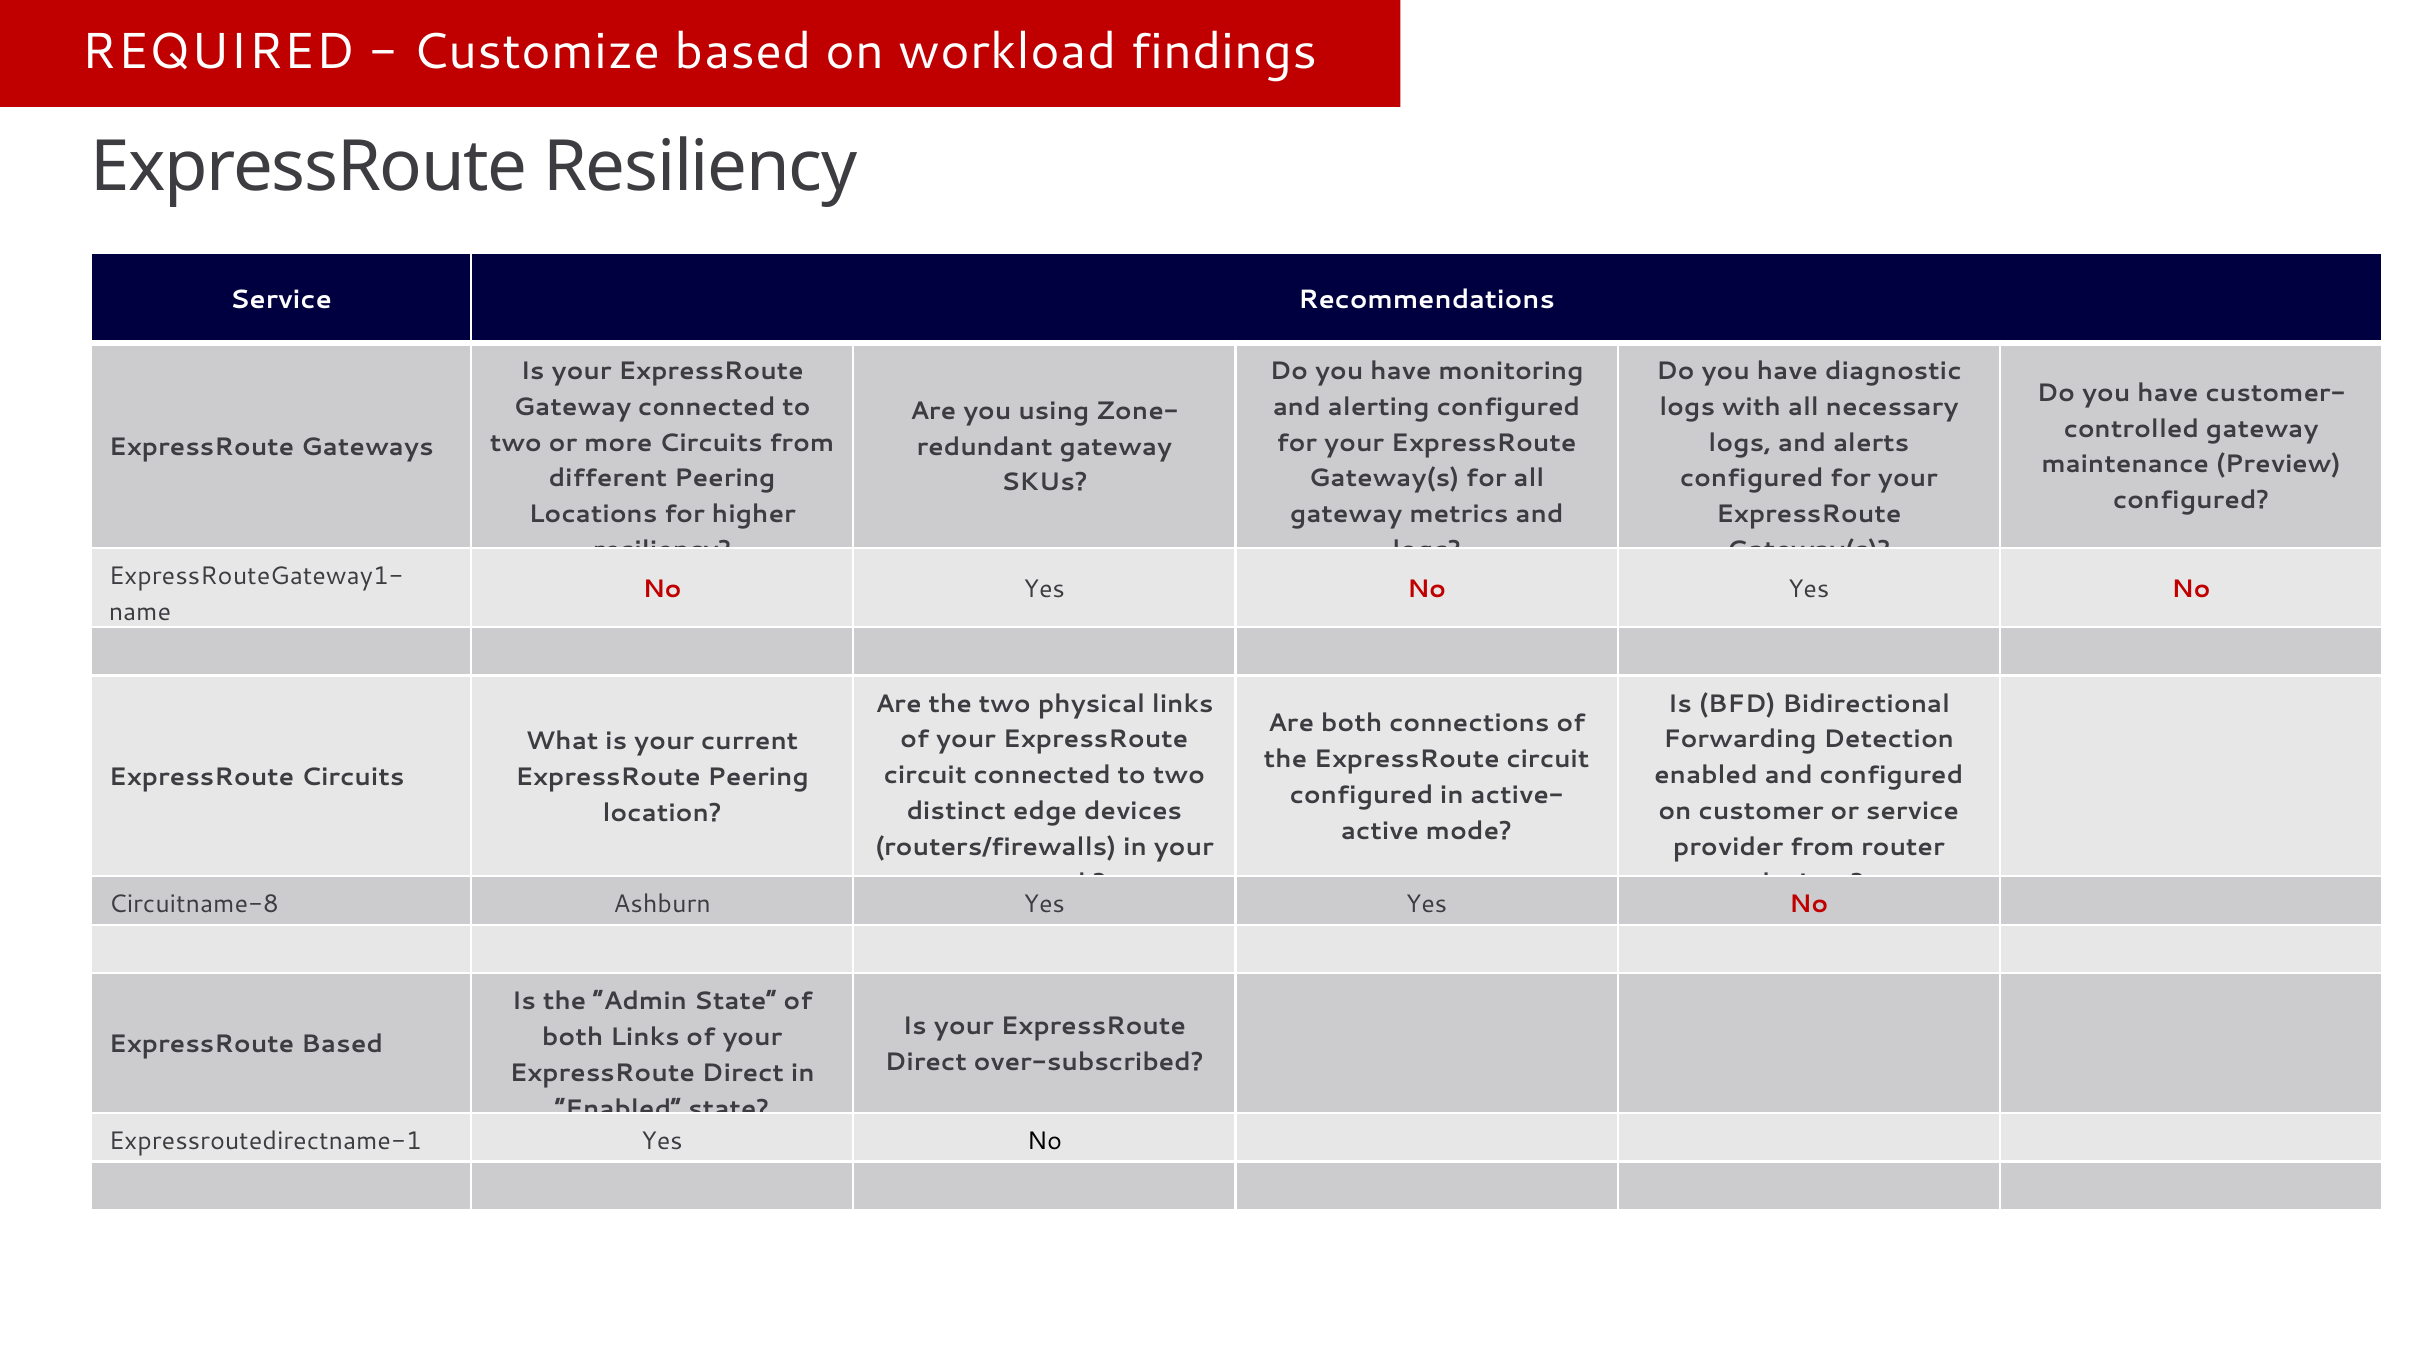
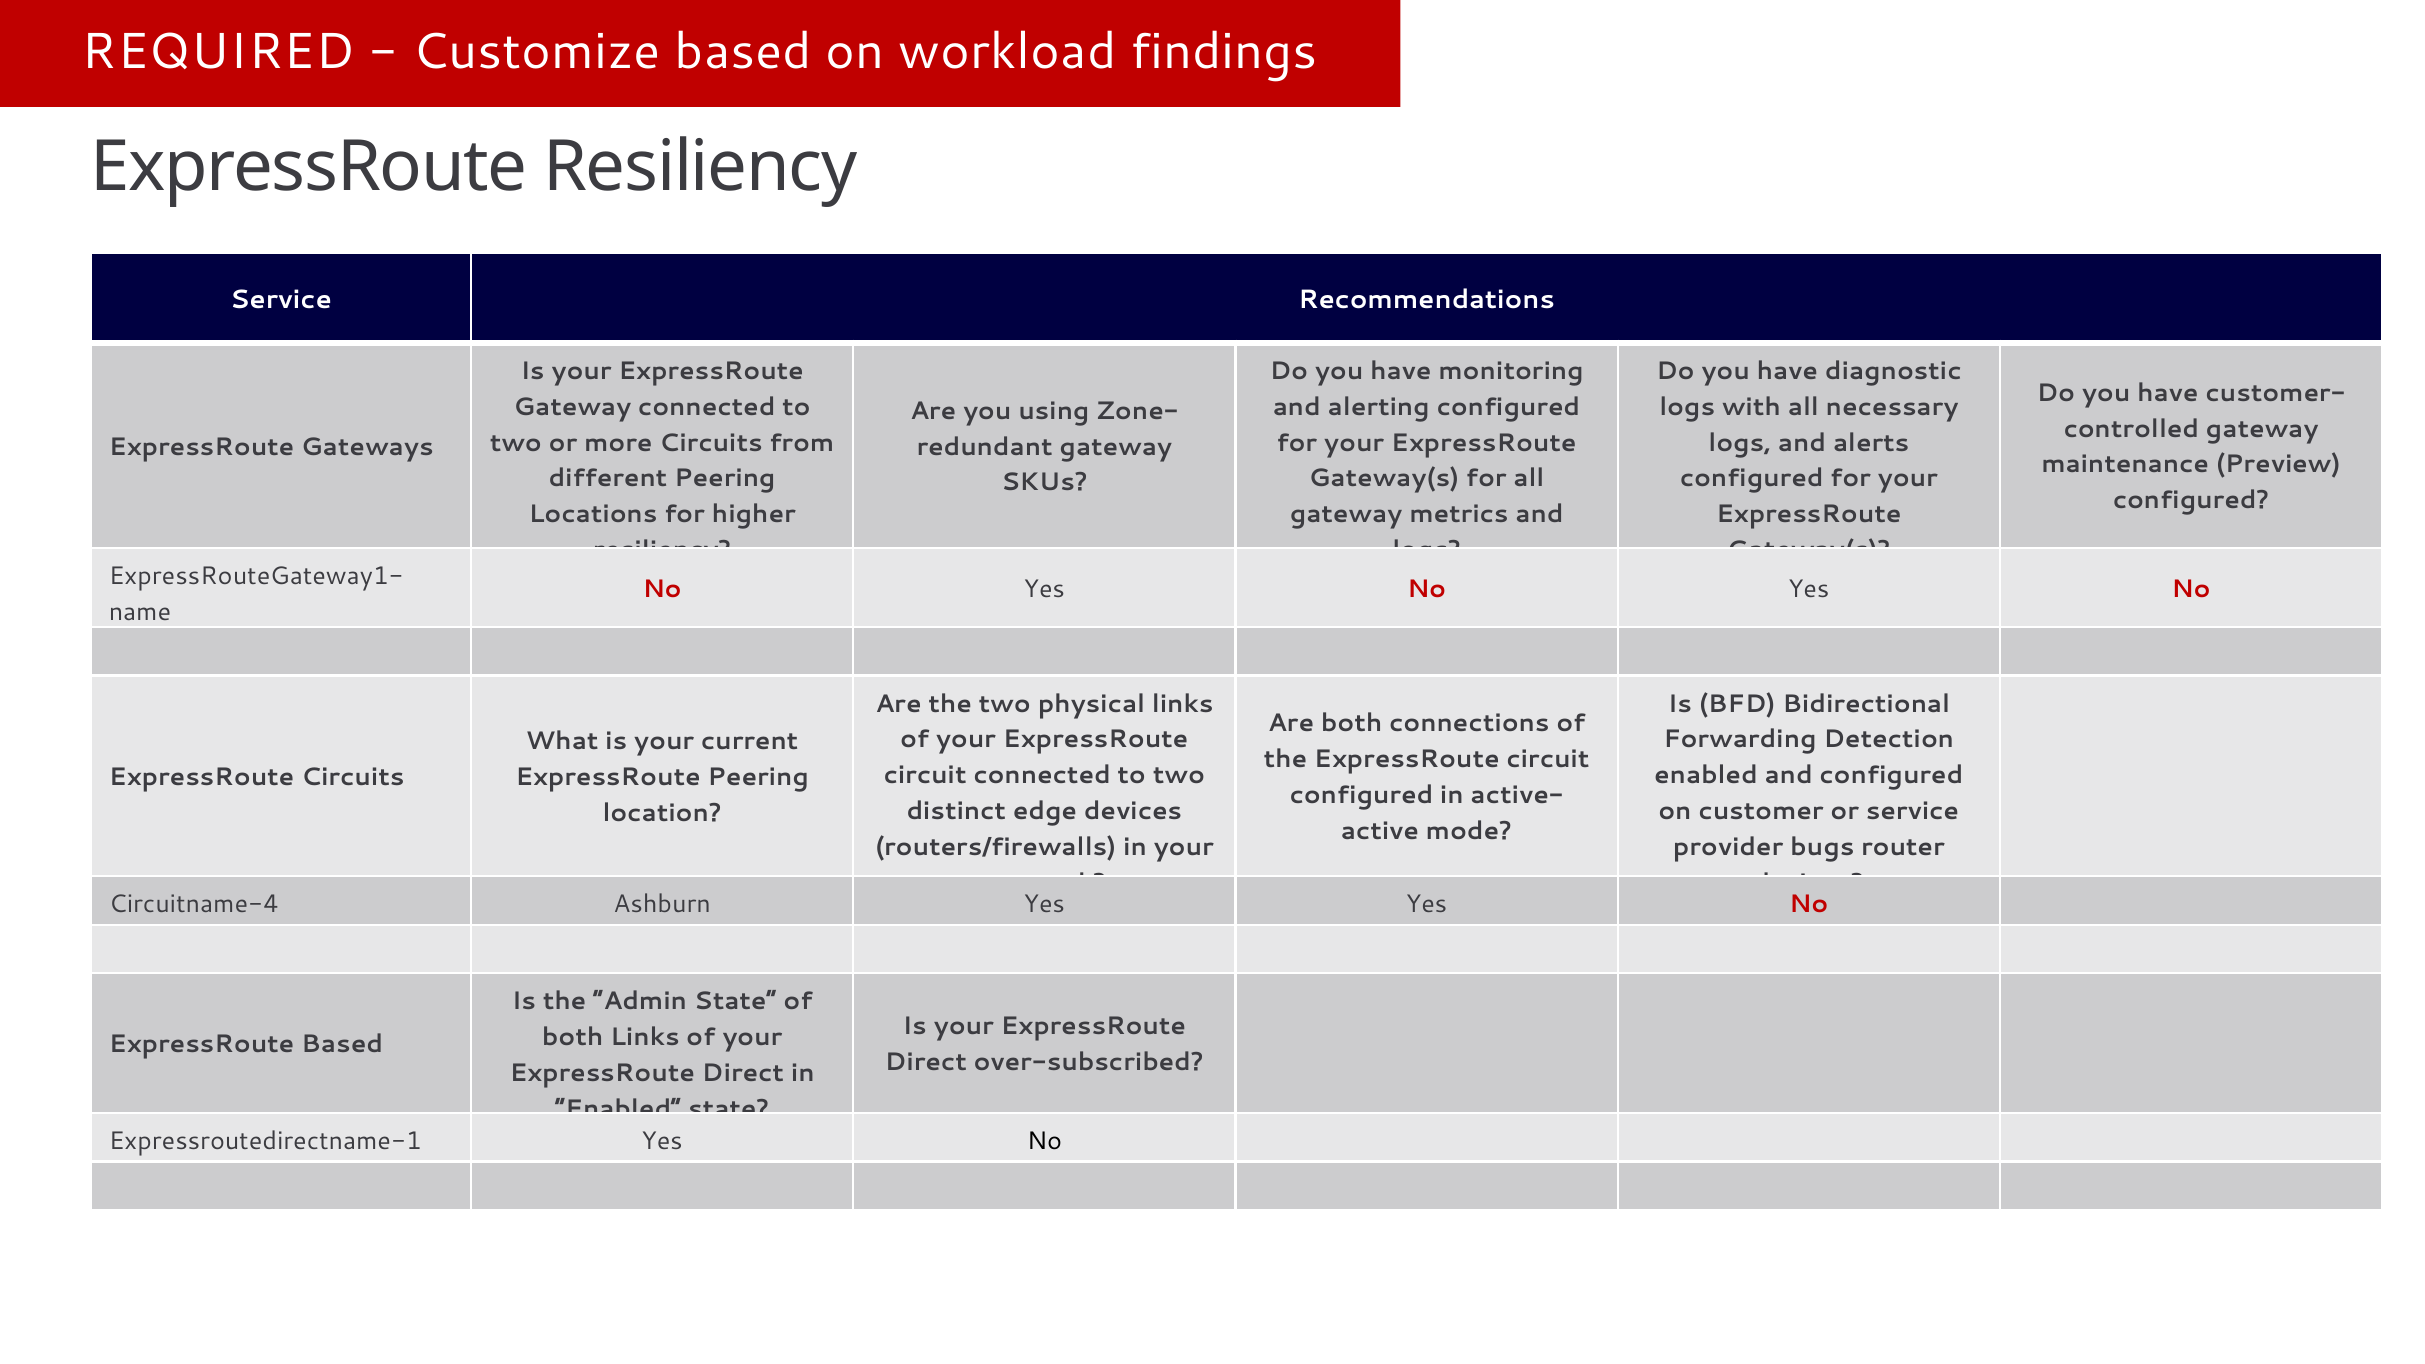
provider from: from -> bugs
Circuitname-8: Circuitname-8 -> Circuitname-4
